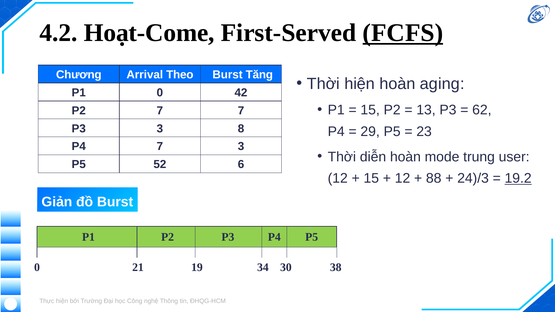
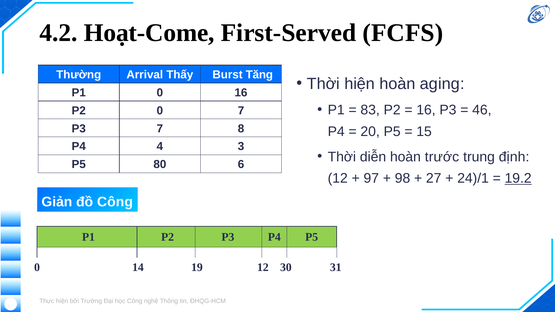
FCFS underline: present -> none
Chương: Chương -> Thường
Theo: Theo -> Thấy
0 42: 42 -> 16
15 at (370, 110): 15 -> 83
13 at (426, 110): 13 -> 16
62: 62 -> 46
P2 7: 7 -> 0
P3 3: 3 -> 7
29: 29 -> 20
23: 23 -> 15
7 at (160, 147): 7 -> 4
mode: mode -> trước
user: user -> định
52: 52 -> 80
15 at (371, 179): 15 -> 97
12 at (403, 179): 12 -> 98
88: 88 -> 27
24)/3: 24)/3 -> 24)/1
đồ Burst: Burst -> Công
21: 21 -> 14
19 34: 34 -> 12
38: 38 -> 31
